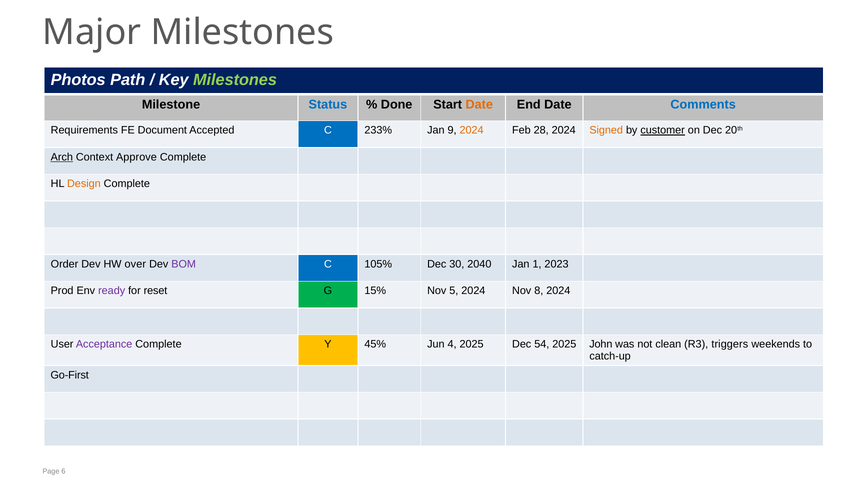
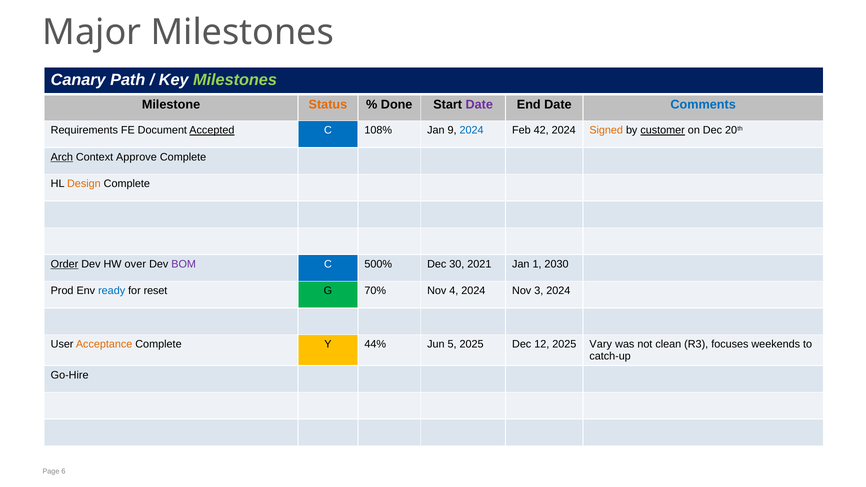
Photos: Photos -> Canary
Status colour: blue -> orange
Date at (479, 105) colour: orange -> purple
Accepted underline: none -> present
233%: 233% -> 108%
2024 at (472, 130) colour: orange -> blue
28: 28 -> 42
Order underline: none -> present
105%: 105% -> 500%
2040: 2040 -> 2021
2023: 2023 -> 2030
ready colour: purple -> blue
15%: 15% -> 70%
5: 5 -> 4
8: 8 -> 3
Acceptance colour: purple -> orange
45%: 45% -> 44%
4: 4 -> 5
54: 54 -> 12
John: John -> Vary
triggers: triggers -> focuses
Go-First: Go-First -> Go-Hire
